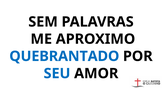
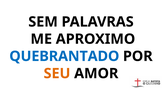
SEU colour: blue -> orange
